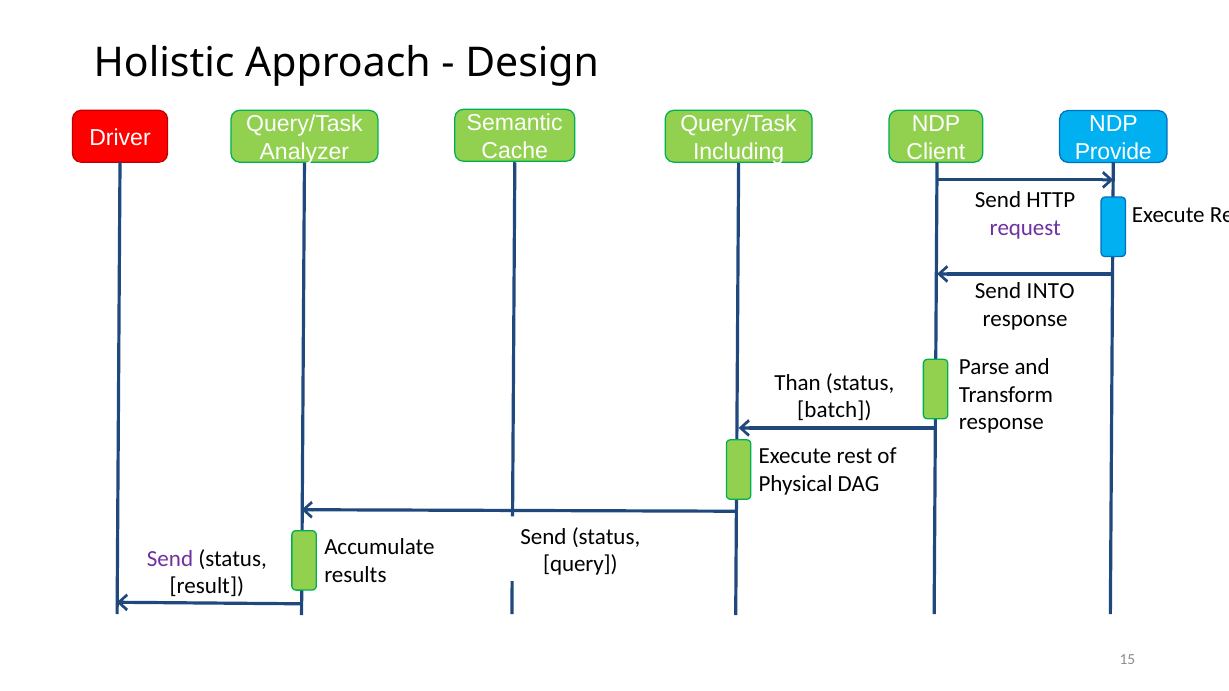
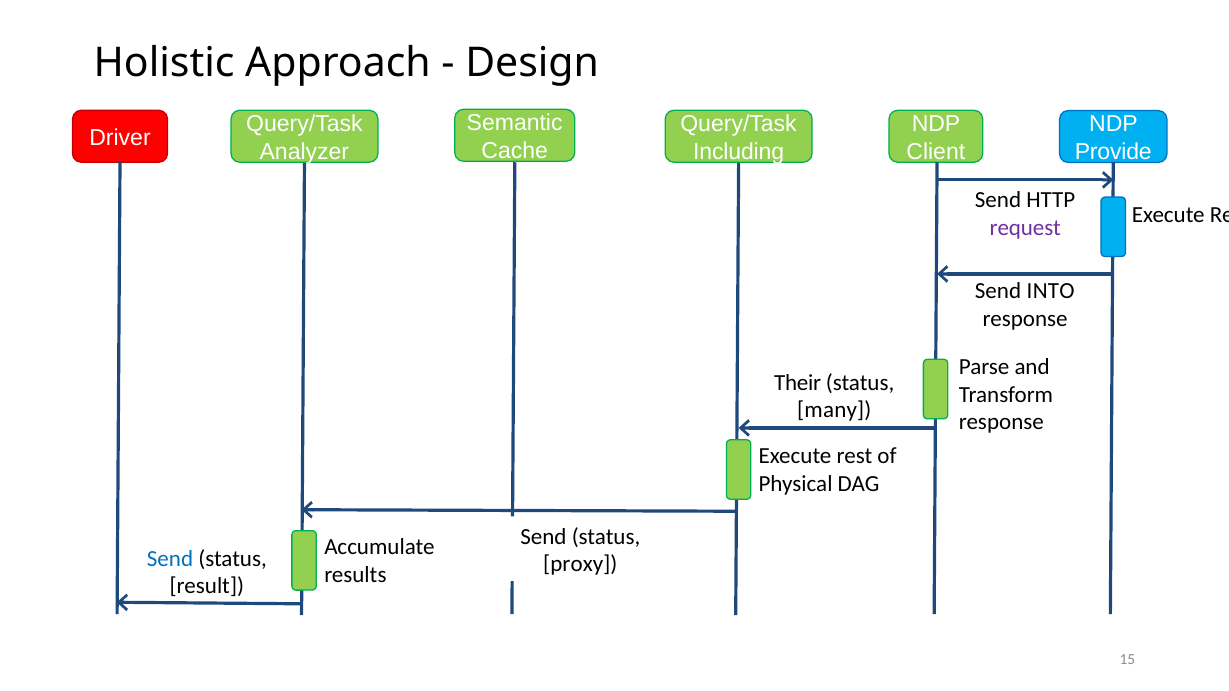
Than: Than -> Their
batch: batch -> many
Send at (170, 559) colour: purple -> blue
query: query -> proxy
